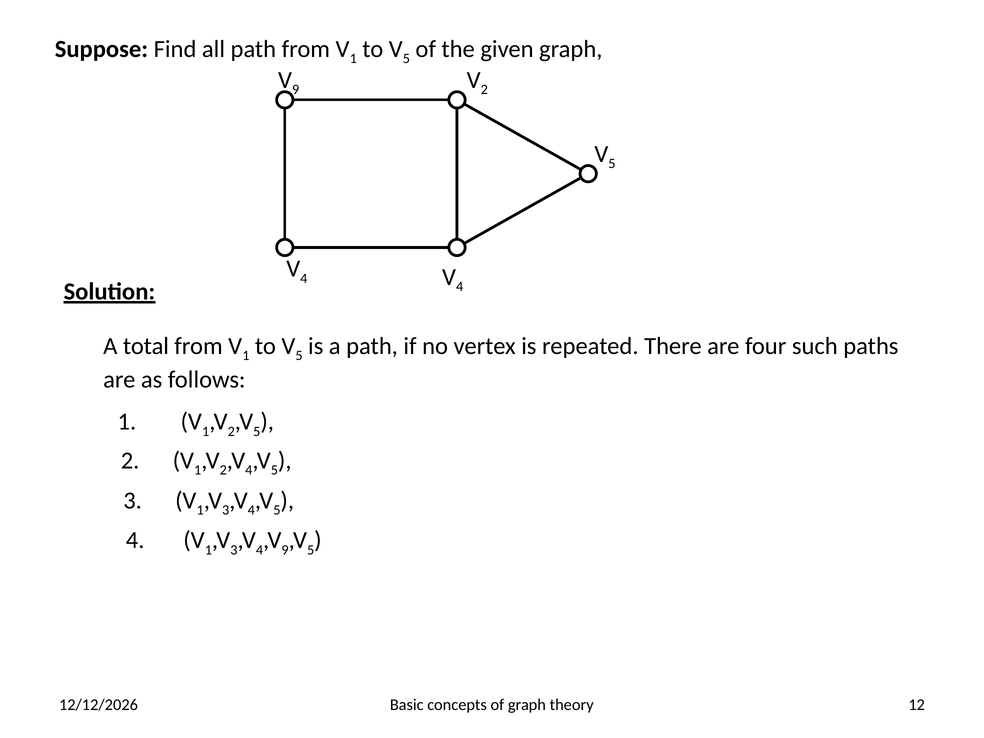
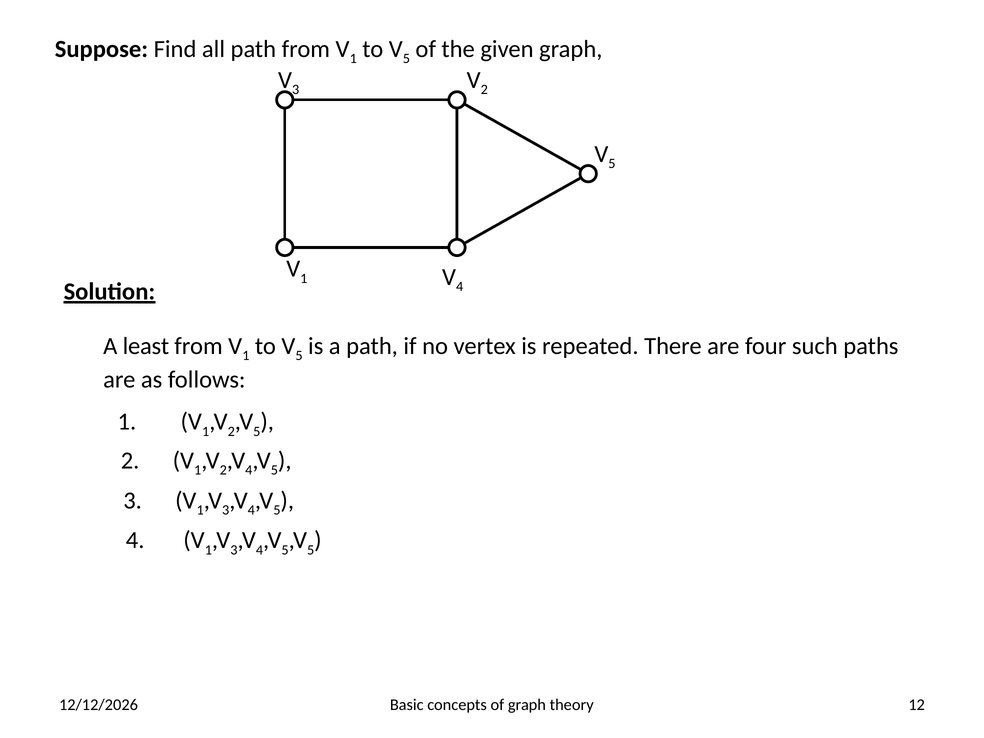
9 at (296, 90): 9 -> 3
4 at (304, 278): 4 -> 1
total: total -> least
9 at (285, 550): 9 -> 5
